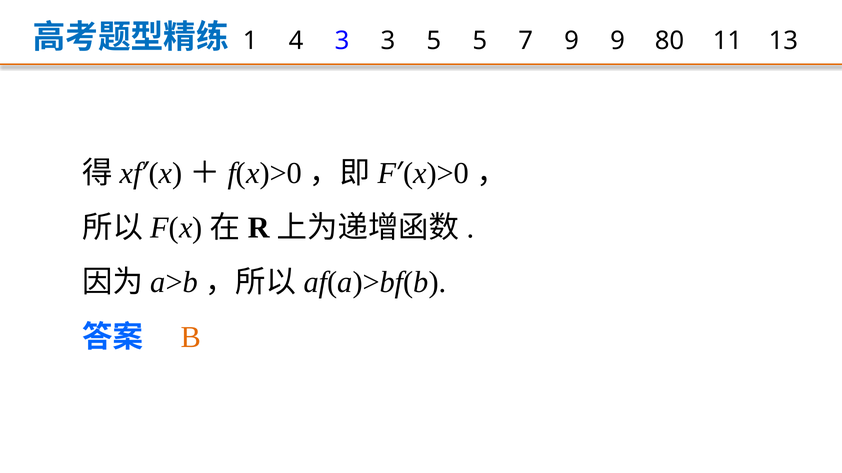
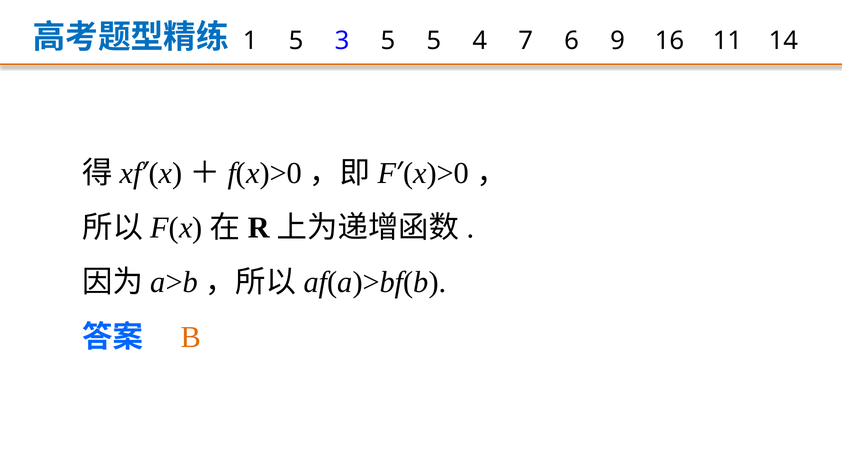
1 4: 4 -> 5
3 3: 3 -> 5
5 5: 5 -> 4
7 9: 9 -> 6
80: 80 -> 16
13: 13 -> 14
